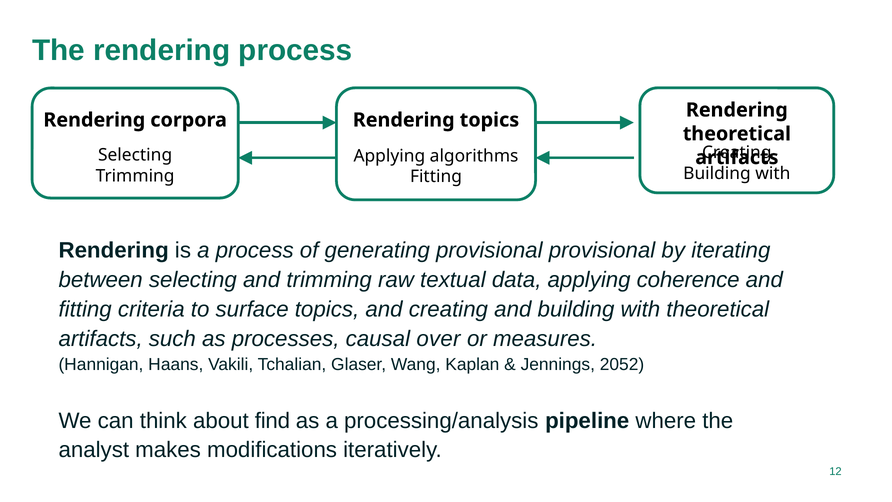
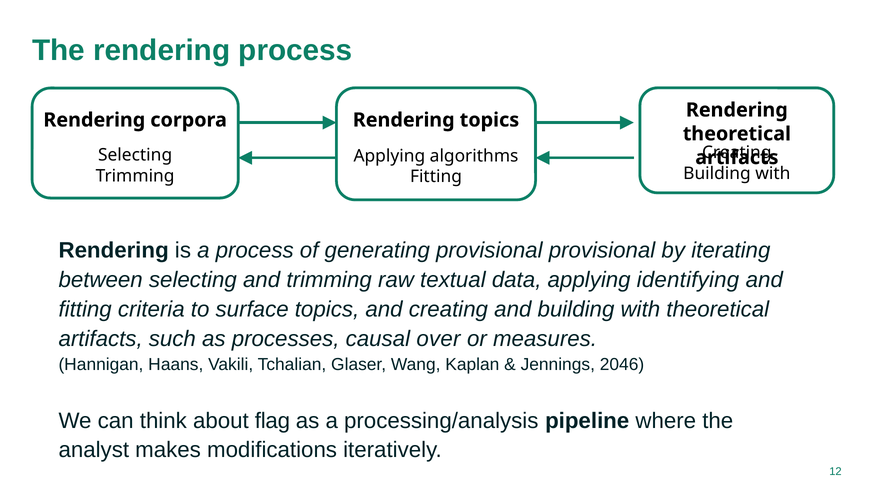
coherence: coherence -> identifying
2052: 2052 -> 2046
find: find -> flag
